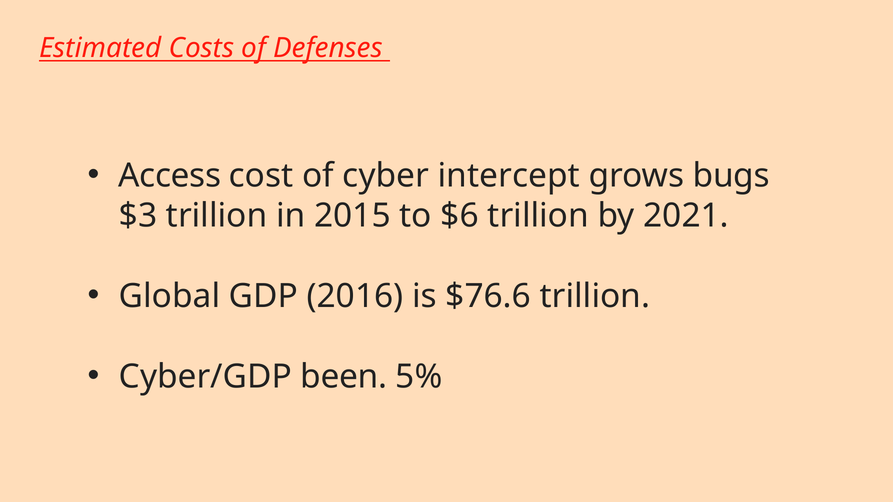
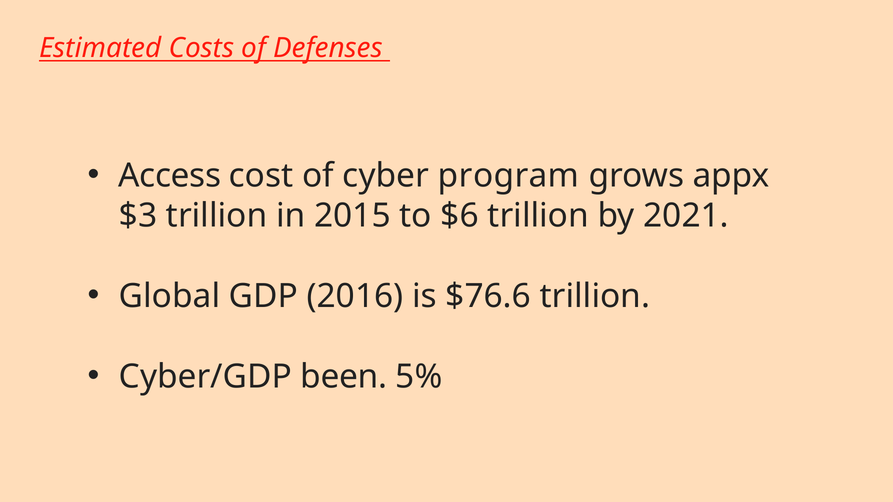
intercept: intercept -> program
bugs: bugs -> appx
